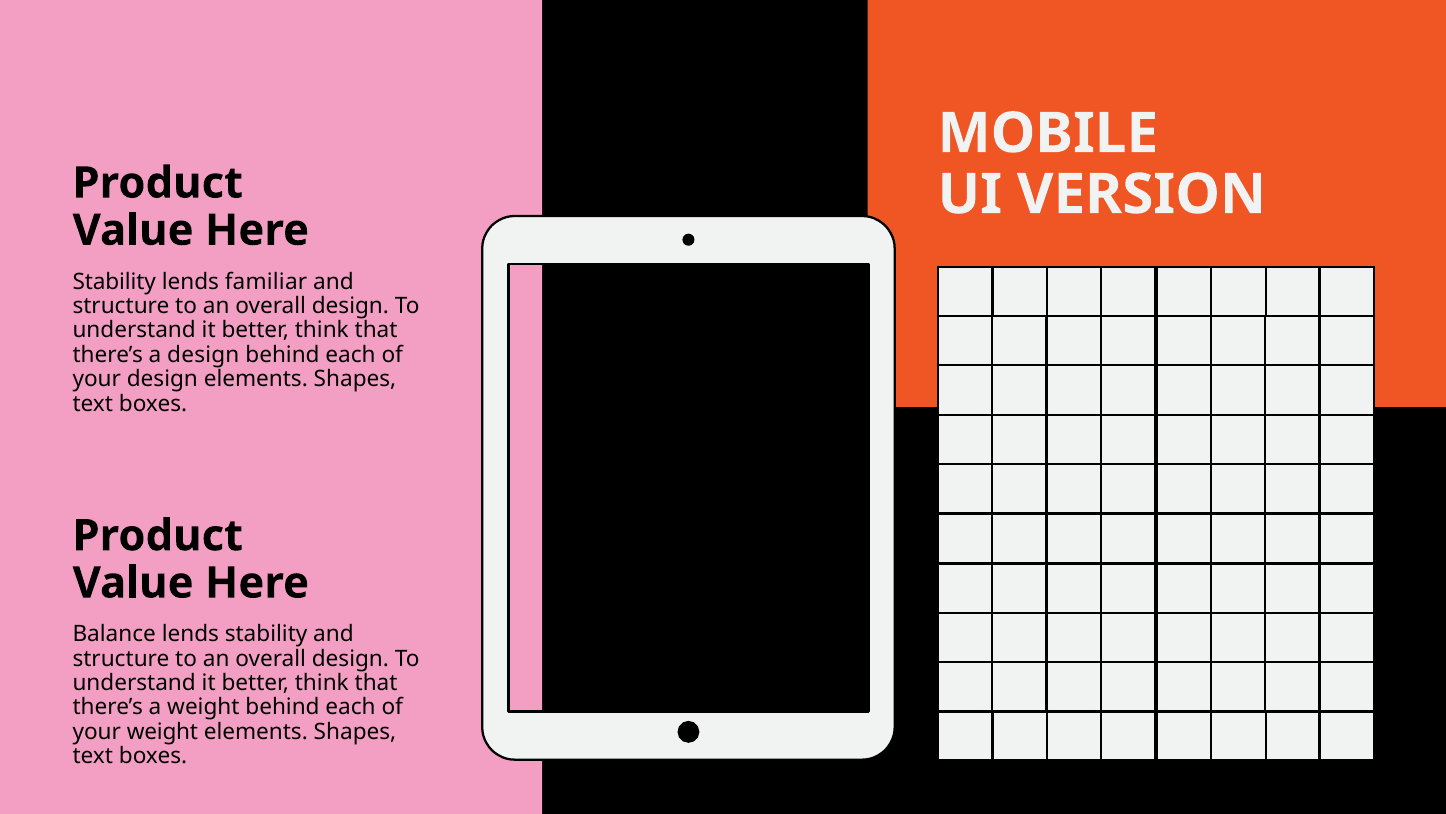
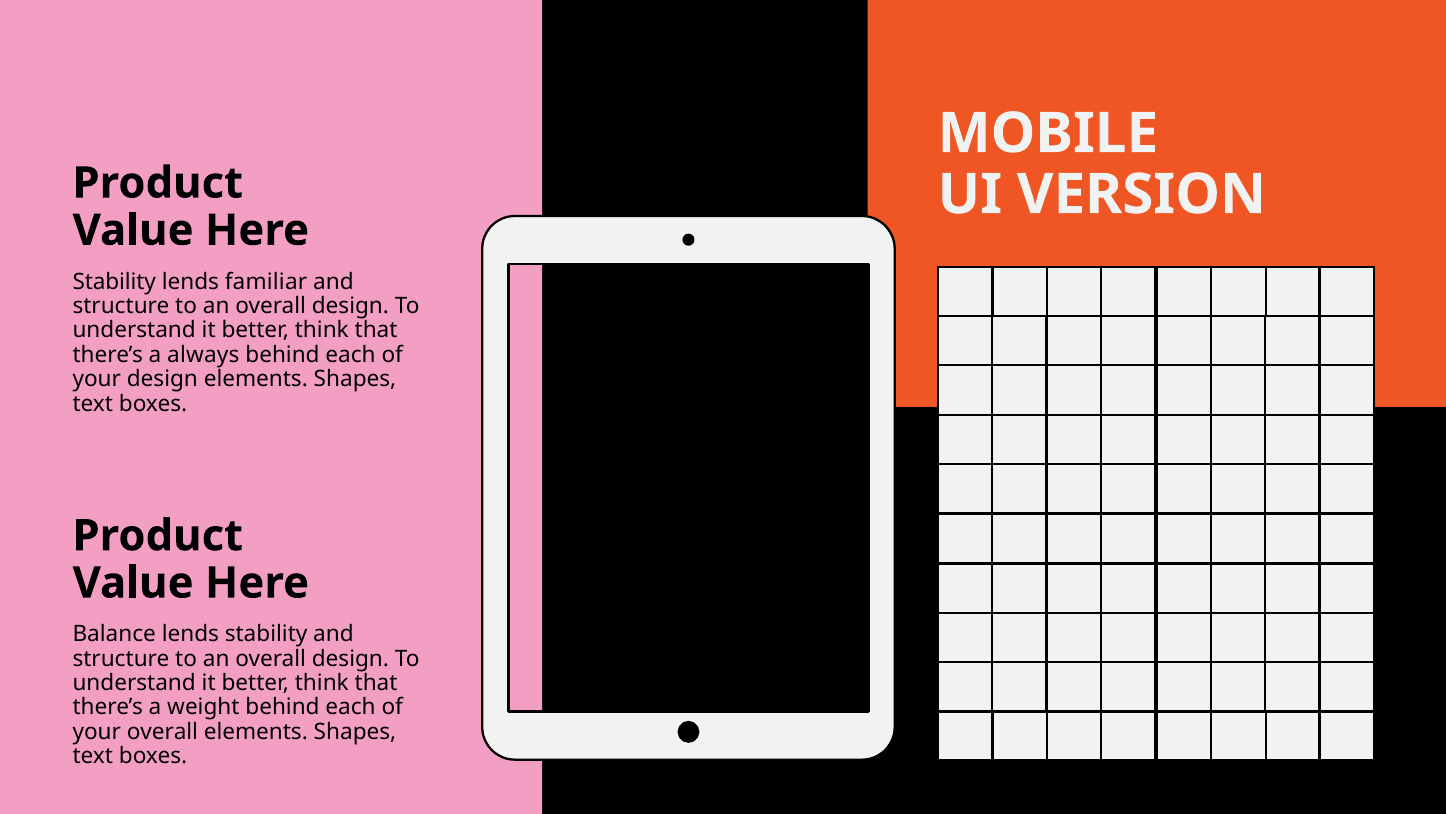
a design: design -> always
your weight: weight -> overall
